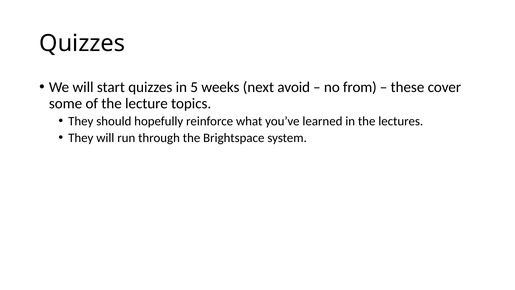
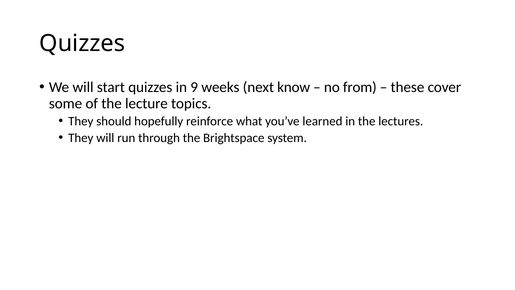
5: 5 -> 9
avoid: avoid -> know
